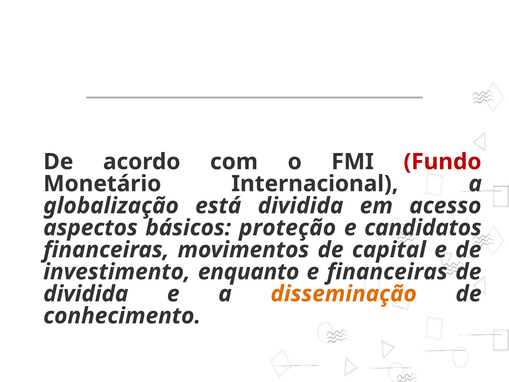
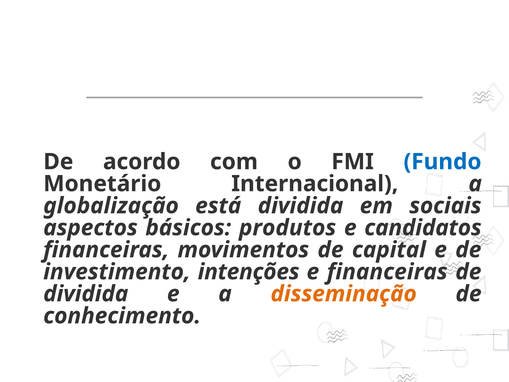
Fundo colour: red -> blue
acesso: acesso -> sociais
proteção: proteção -> produtos
enquanto: enquanto -> intenções
